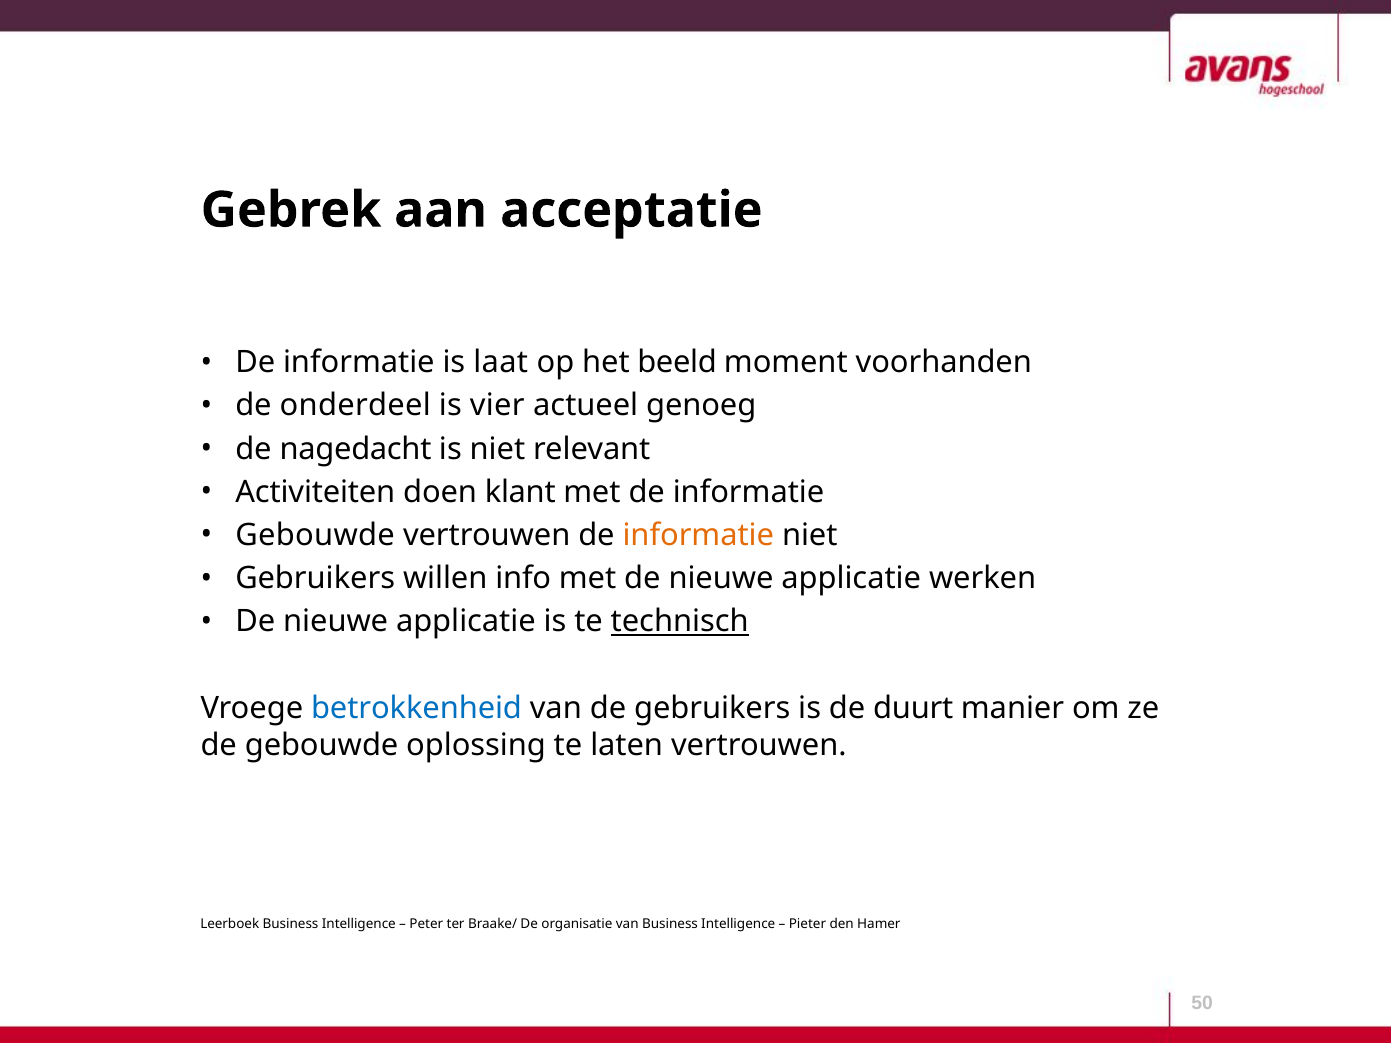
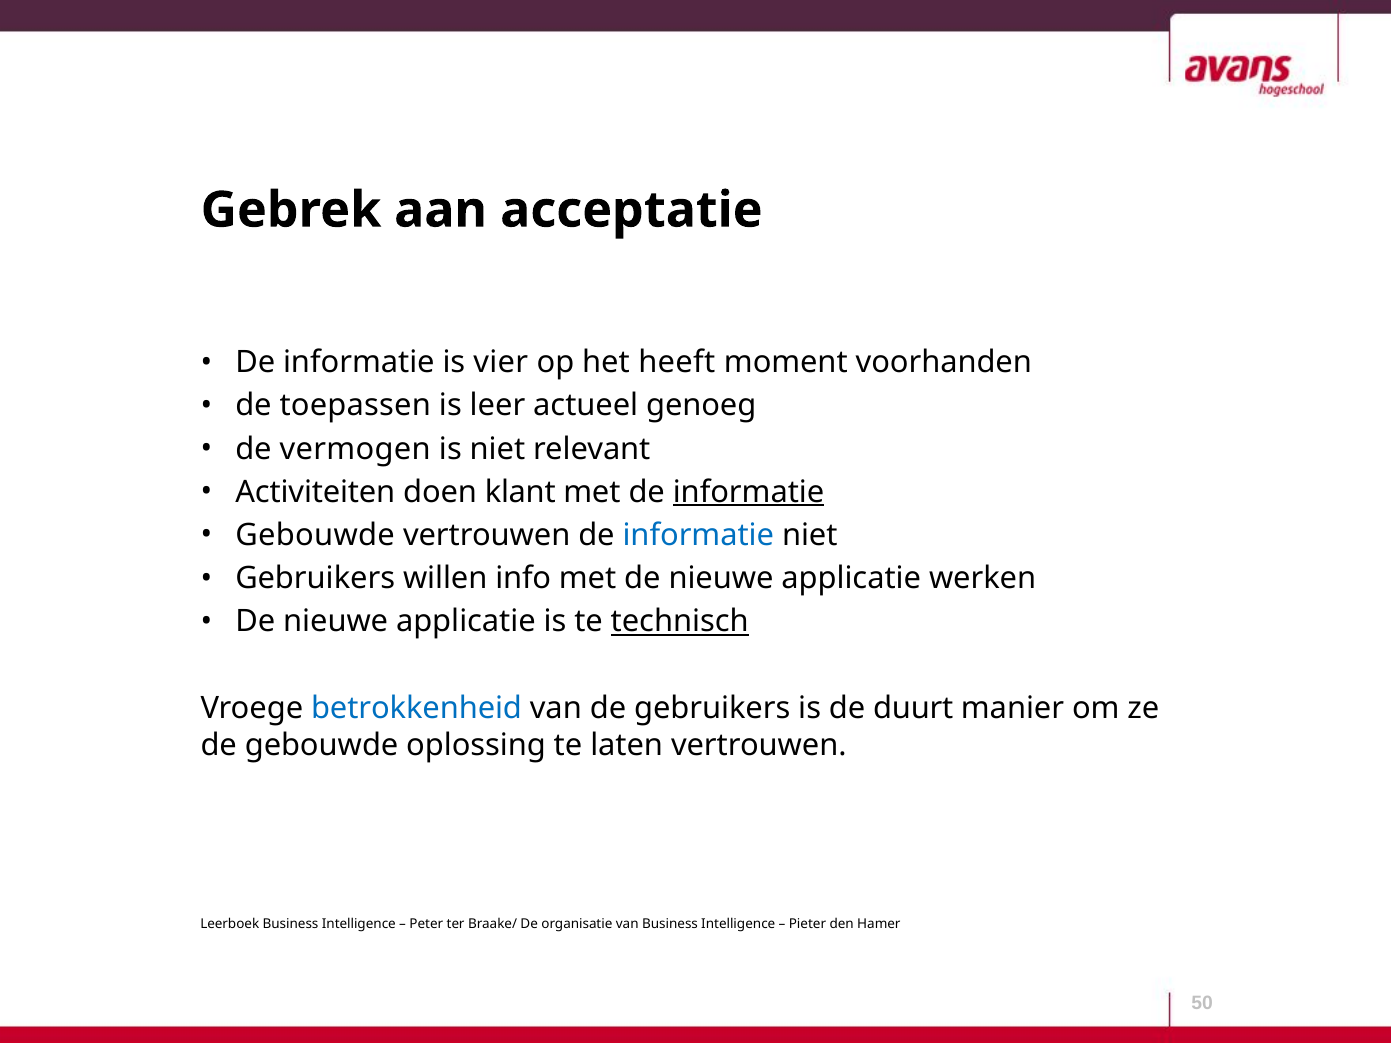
laat: laat -> vier
beeld: beeld -> heeft
onderdeel: onderdeel -> toepassen
vier: vier -> leer
nagedacht: nagedacht -> vermogen
informatie at (749, 492) underline: none -> present
informatie at (698, 535) colour: orange -> blue
